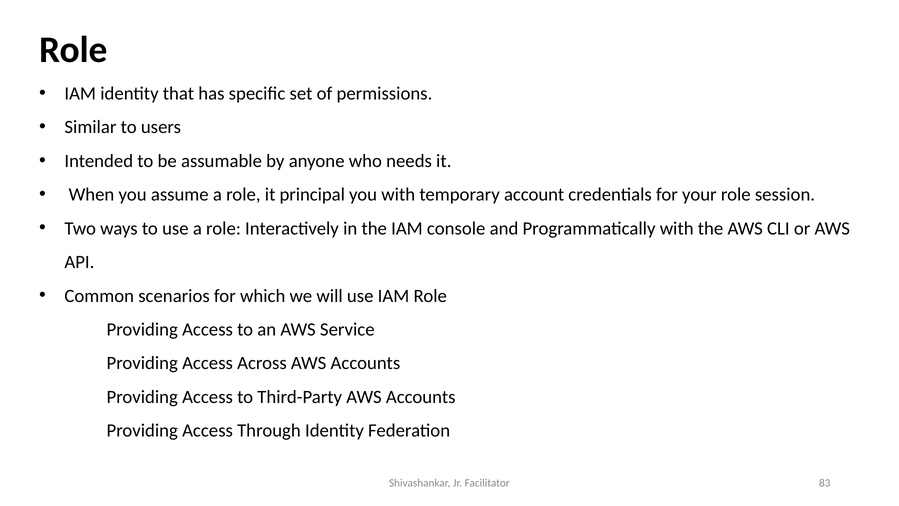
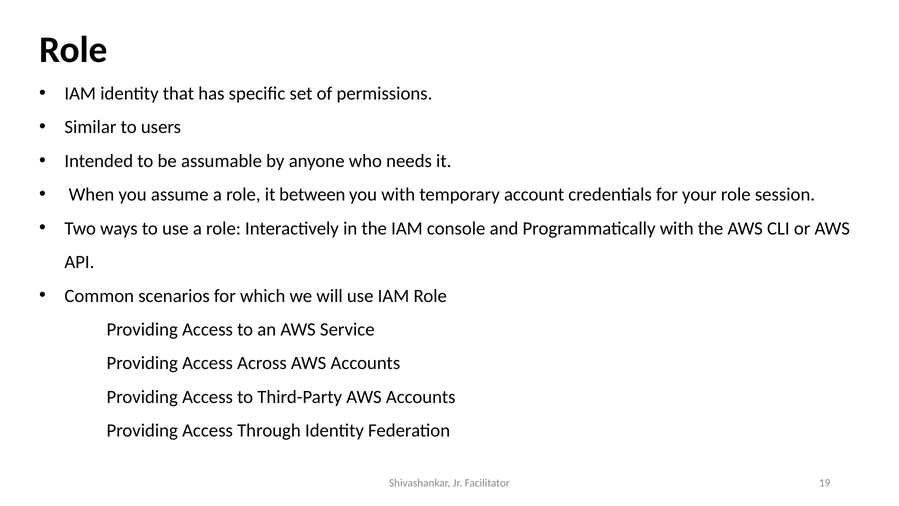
principal: principal -> between
83: 83 -> 19
